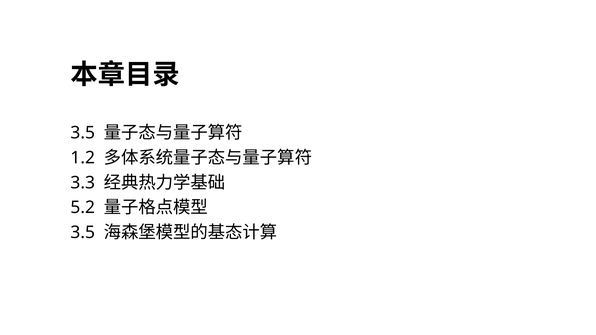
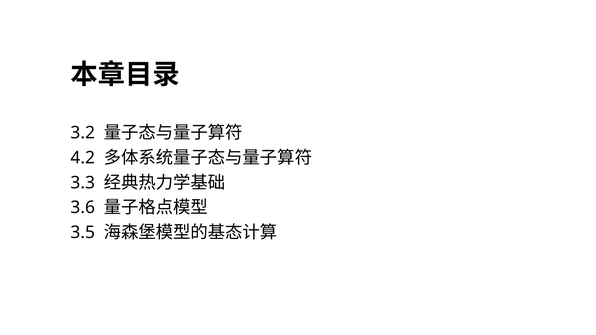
3.5 at (83, 133): 3.5 -> 3.2
1.2: 1.2 -> 4.2
5.2: 5.2 -> 3.6
